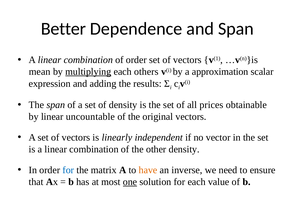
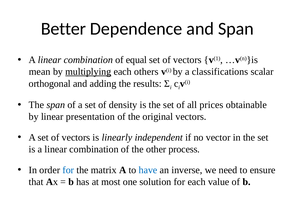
of order: order -> equal
approximation: approximation -> classifications
expression: expression -> orthogonal
uncountable: uncountable -> presentation
other density: density -> process
have colour: orange -> blue
one underline: present -> none
